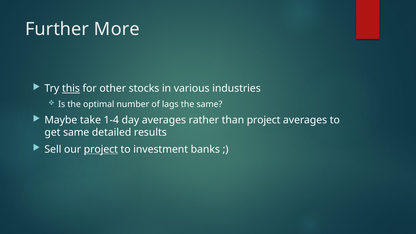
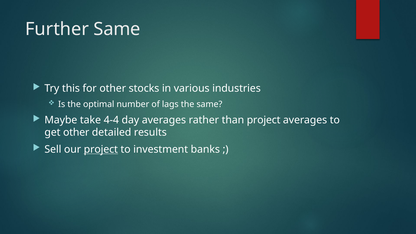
Further More: More -> Same
this underline: present -> none
1-4: 1-4 -> 4-4
get same: same -> other
